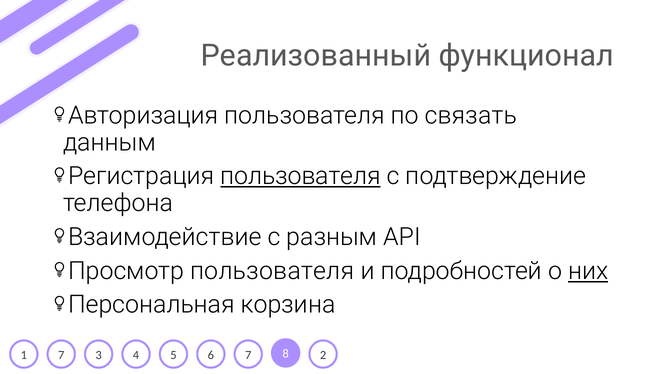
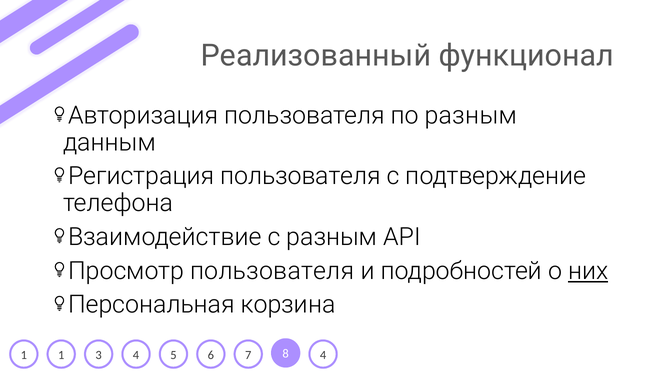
по связать: связать -> разным
пользователя at (300, 176) underline: present -> none
1 7: 7 -> 1
8 2: 2 -> 4
